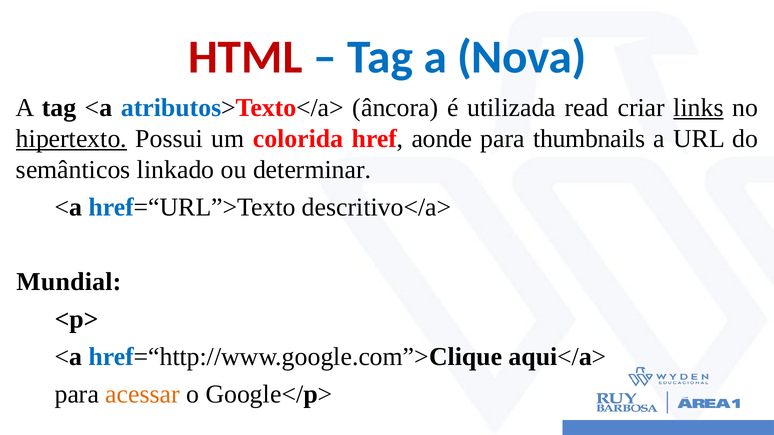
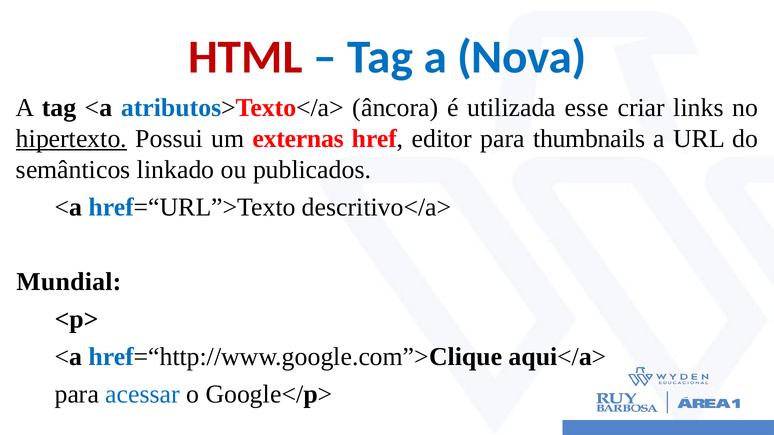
read: read -> esse
links underline: present -> none
colorida: colorida -> externas
aonde: aonde -> editor
determinar: determinar -> publicados
acessar colour: orange -> blue
